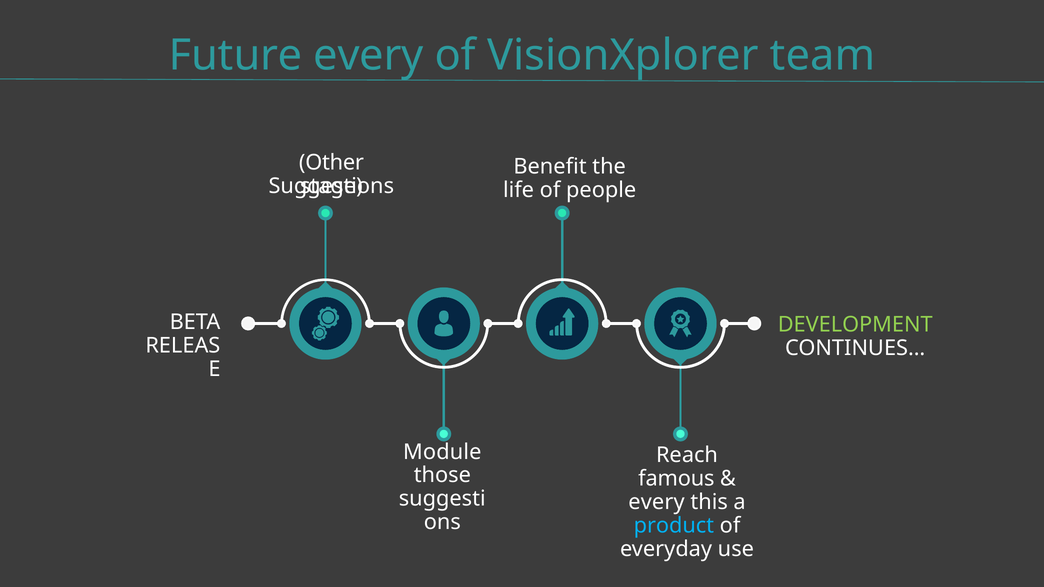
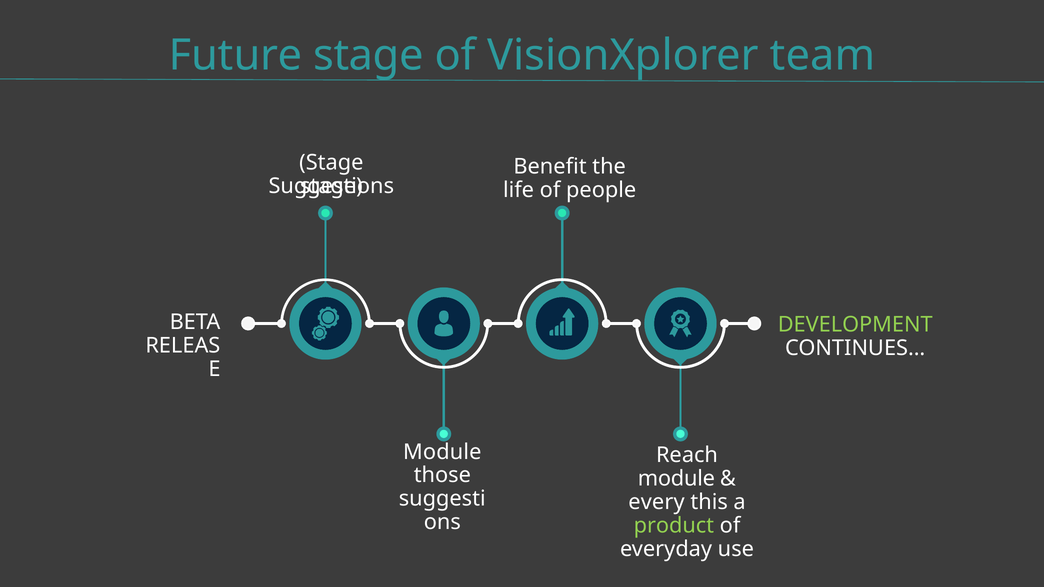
Future every: every -> stage
Other at (331, 163): Other -> Stage
famous at (676, 479): famous -> module
product colour: light blue -> light green
